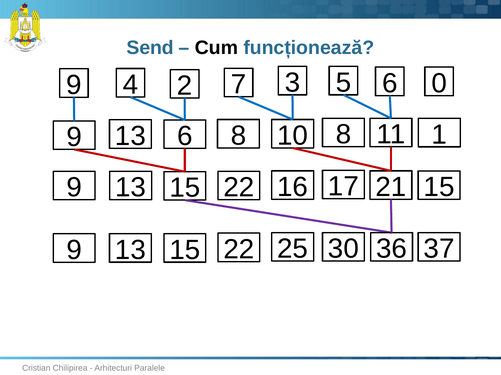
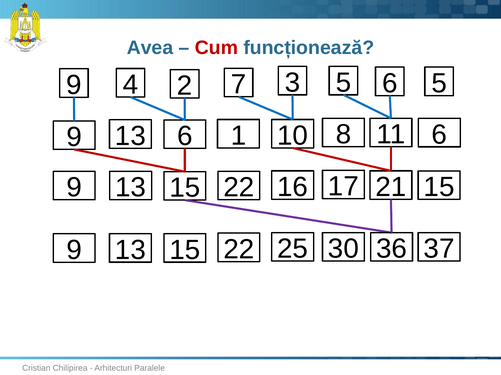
Send: Send -> Avea
Cum colour: black -> red
0 at (439, 83): 0 -> 5
8 at (238, 136): 8 -> 1
1 at (439, 135): 1 -> 6
